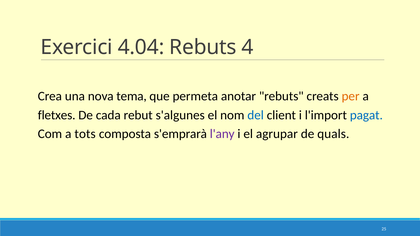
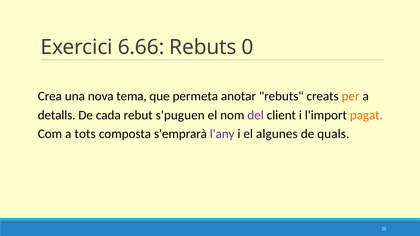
4.04: 4.04 -> 6.66
4: 4 -> 0
fletxes: fletxes -> detalls
s'algunes: s'algunes -> s'puguen
del colour: blue -> purple
pagat colour: blue -> orange
agrupar: agrupar -> algunes
